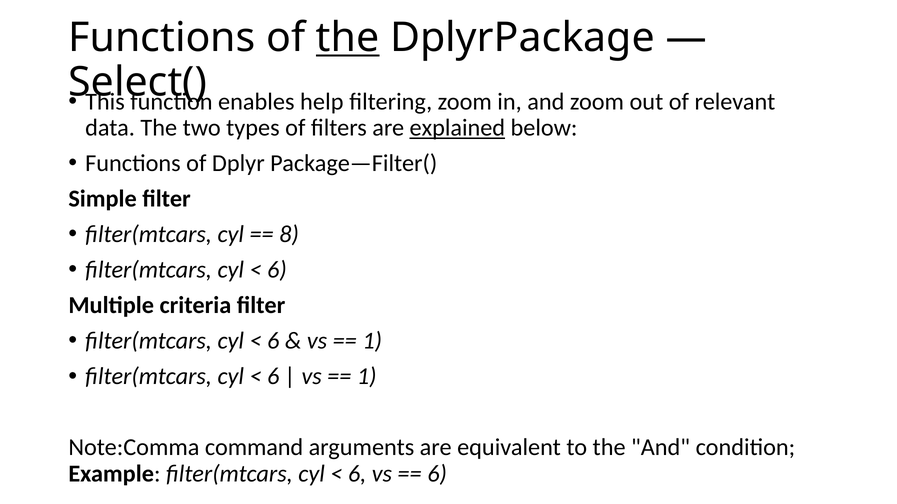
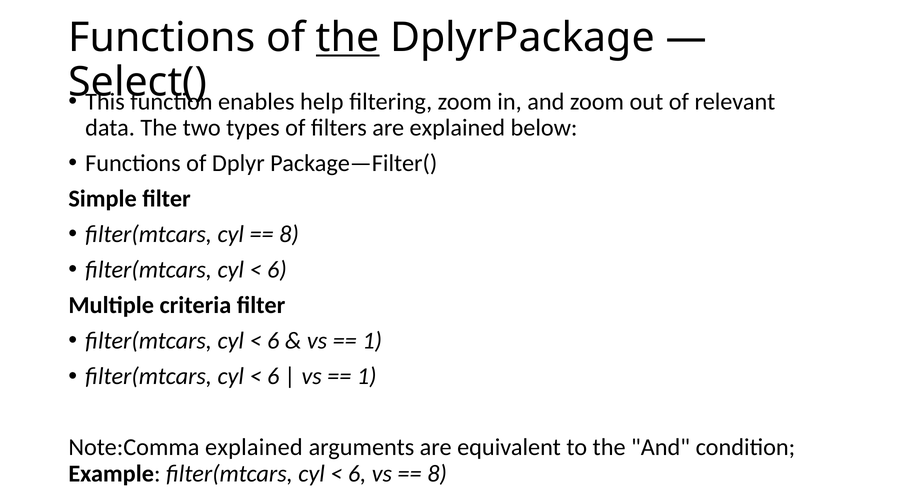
explained at (457, 128) underline: present -> none
Note:Comma command: command -> explained
6 at (437, 474): 6 -> 8
